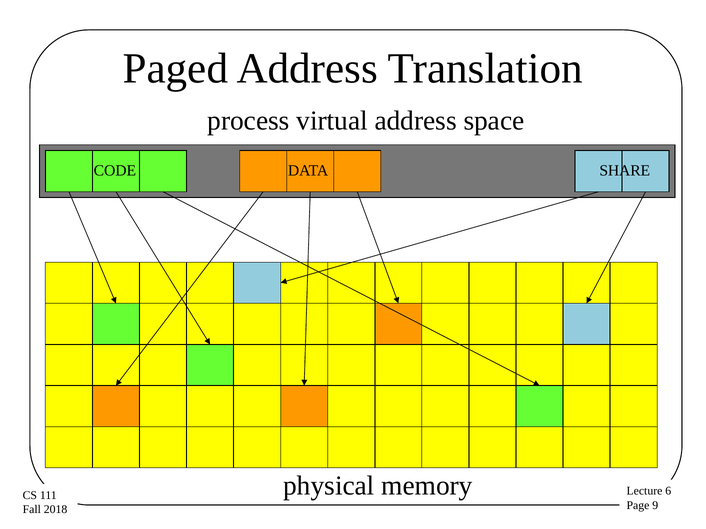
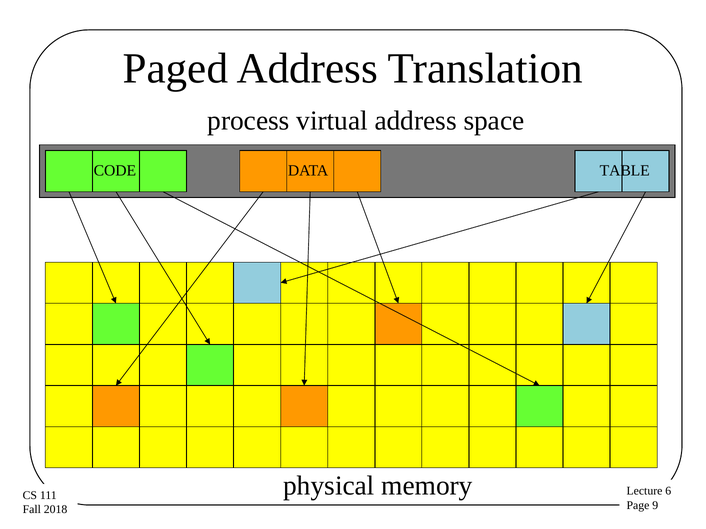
SHARE: SHARE -> TABLE
